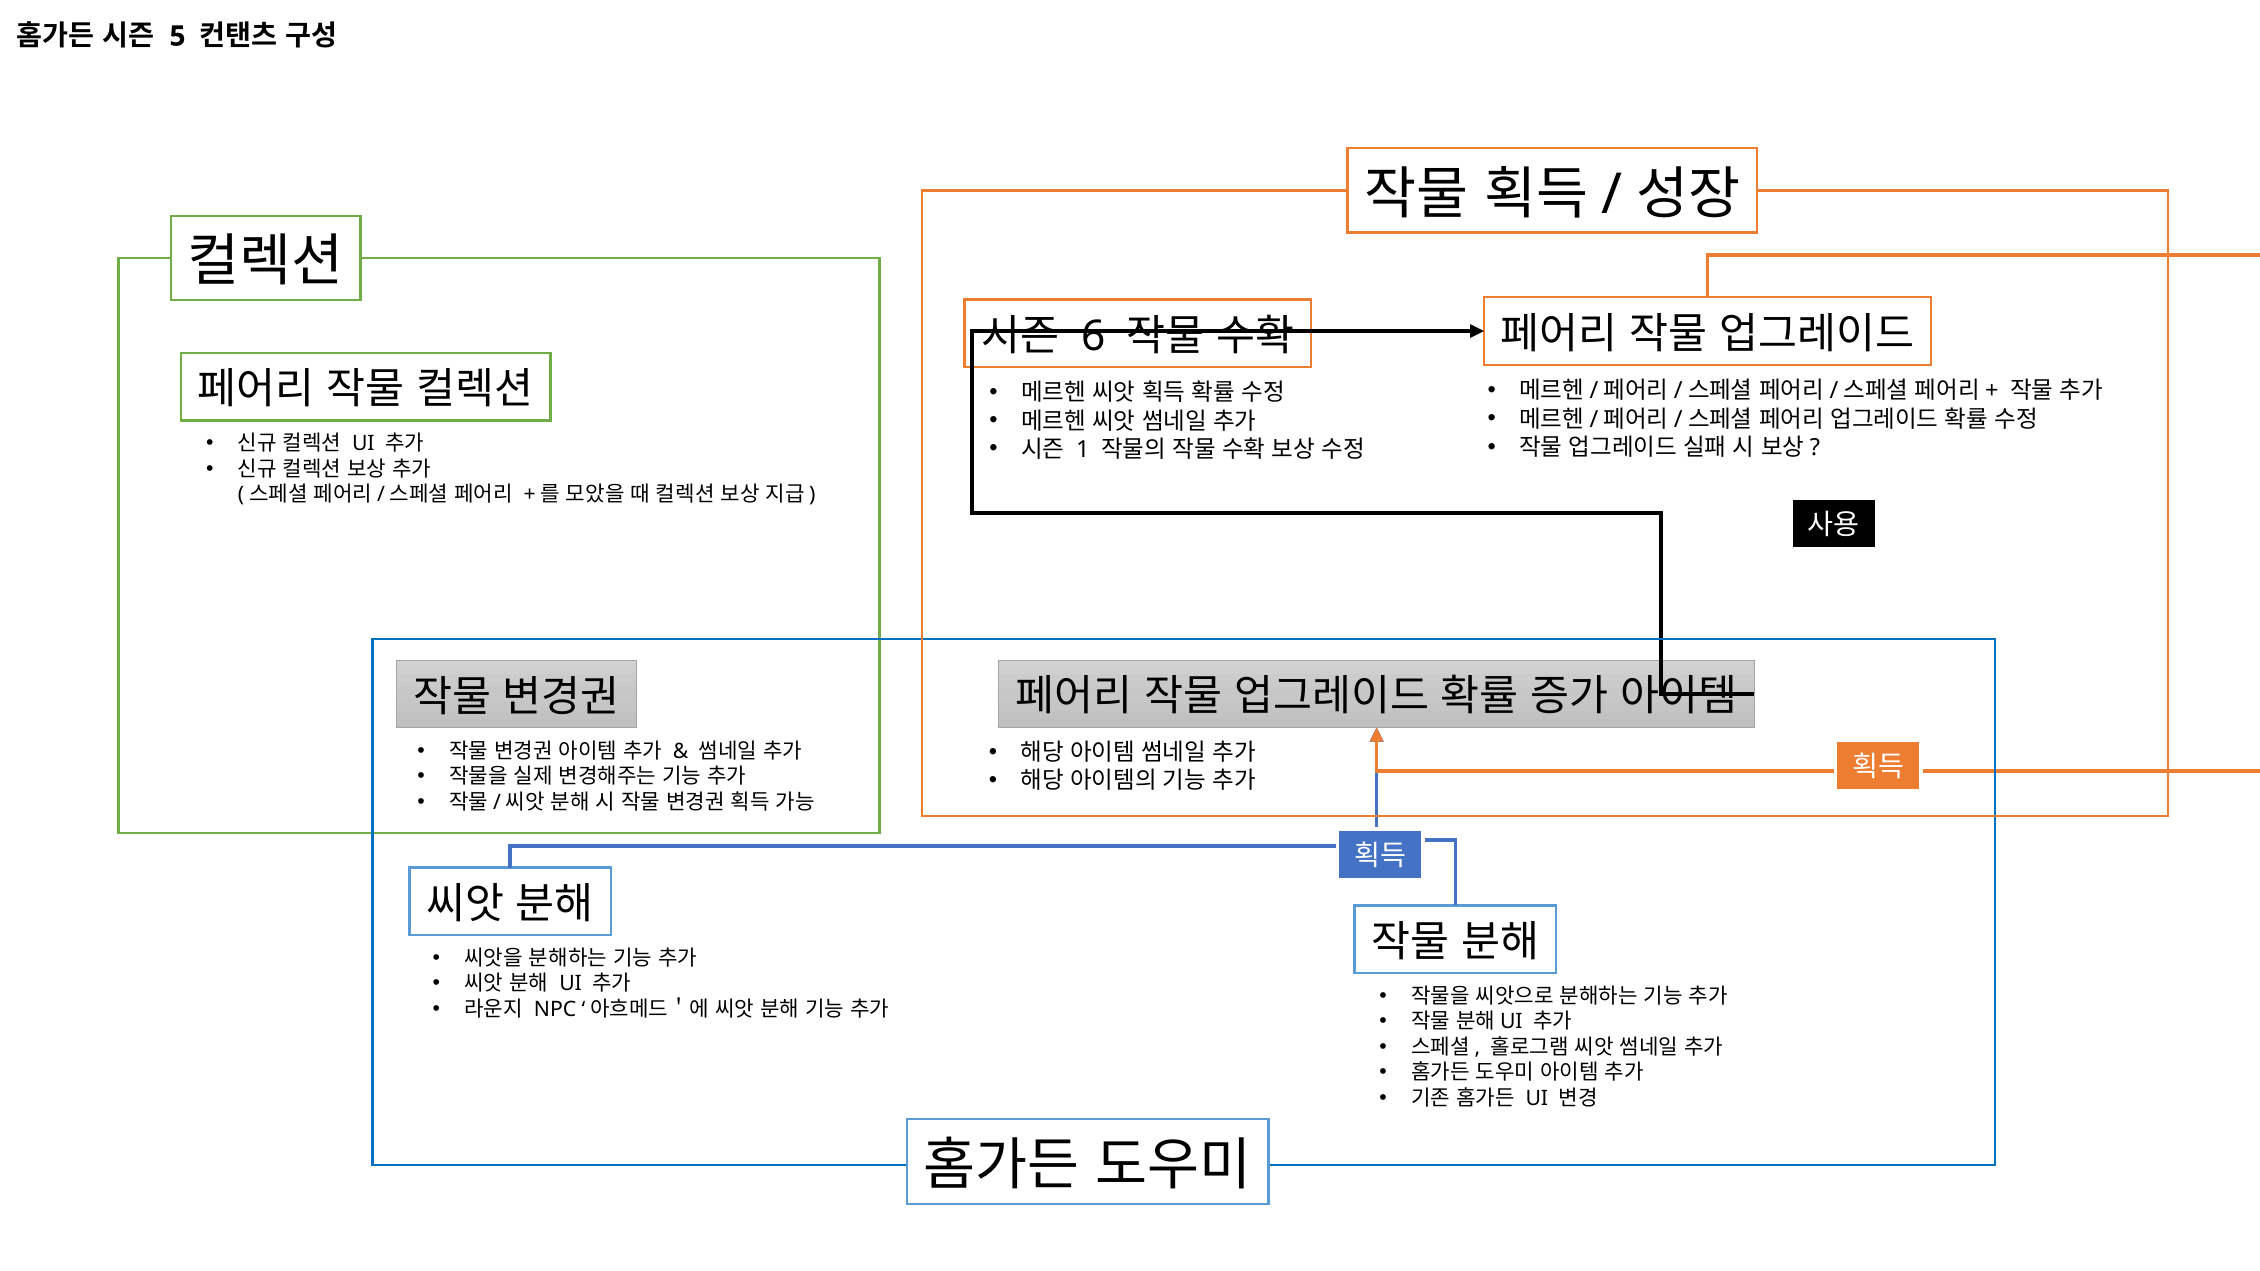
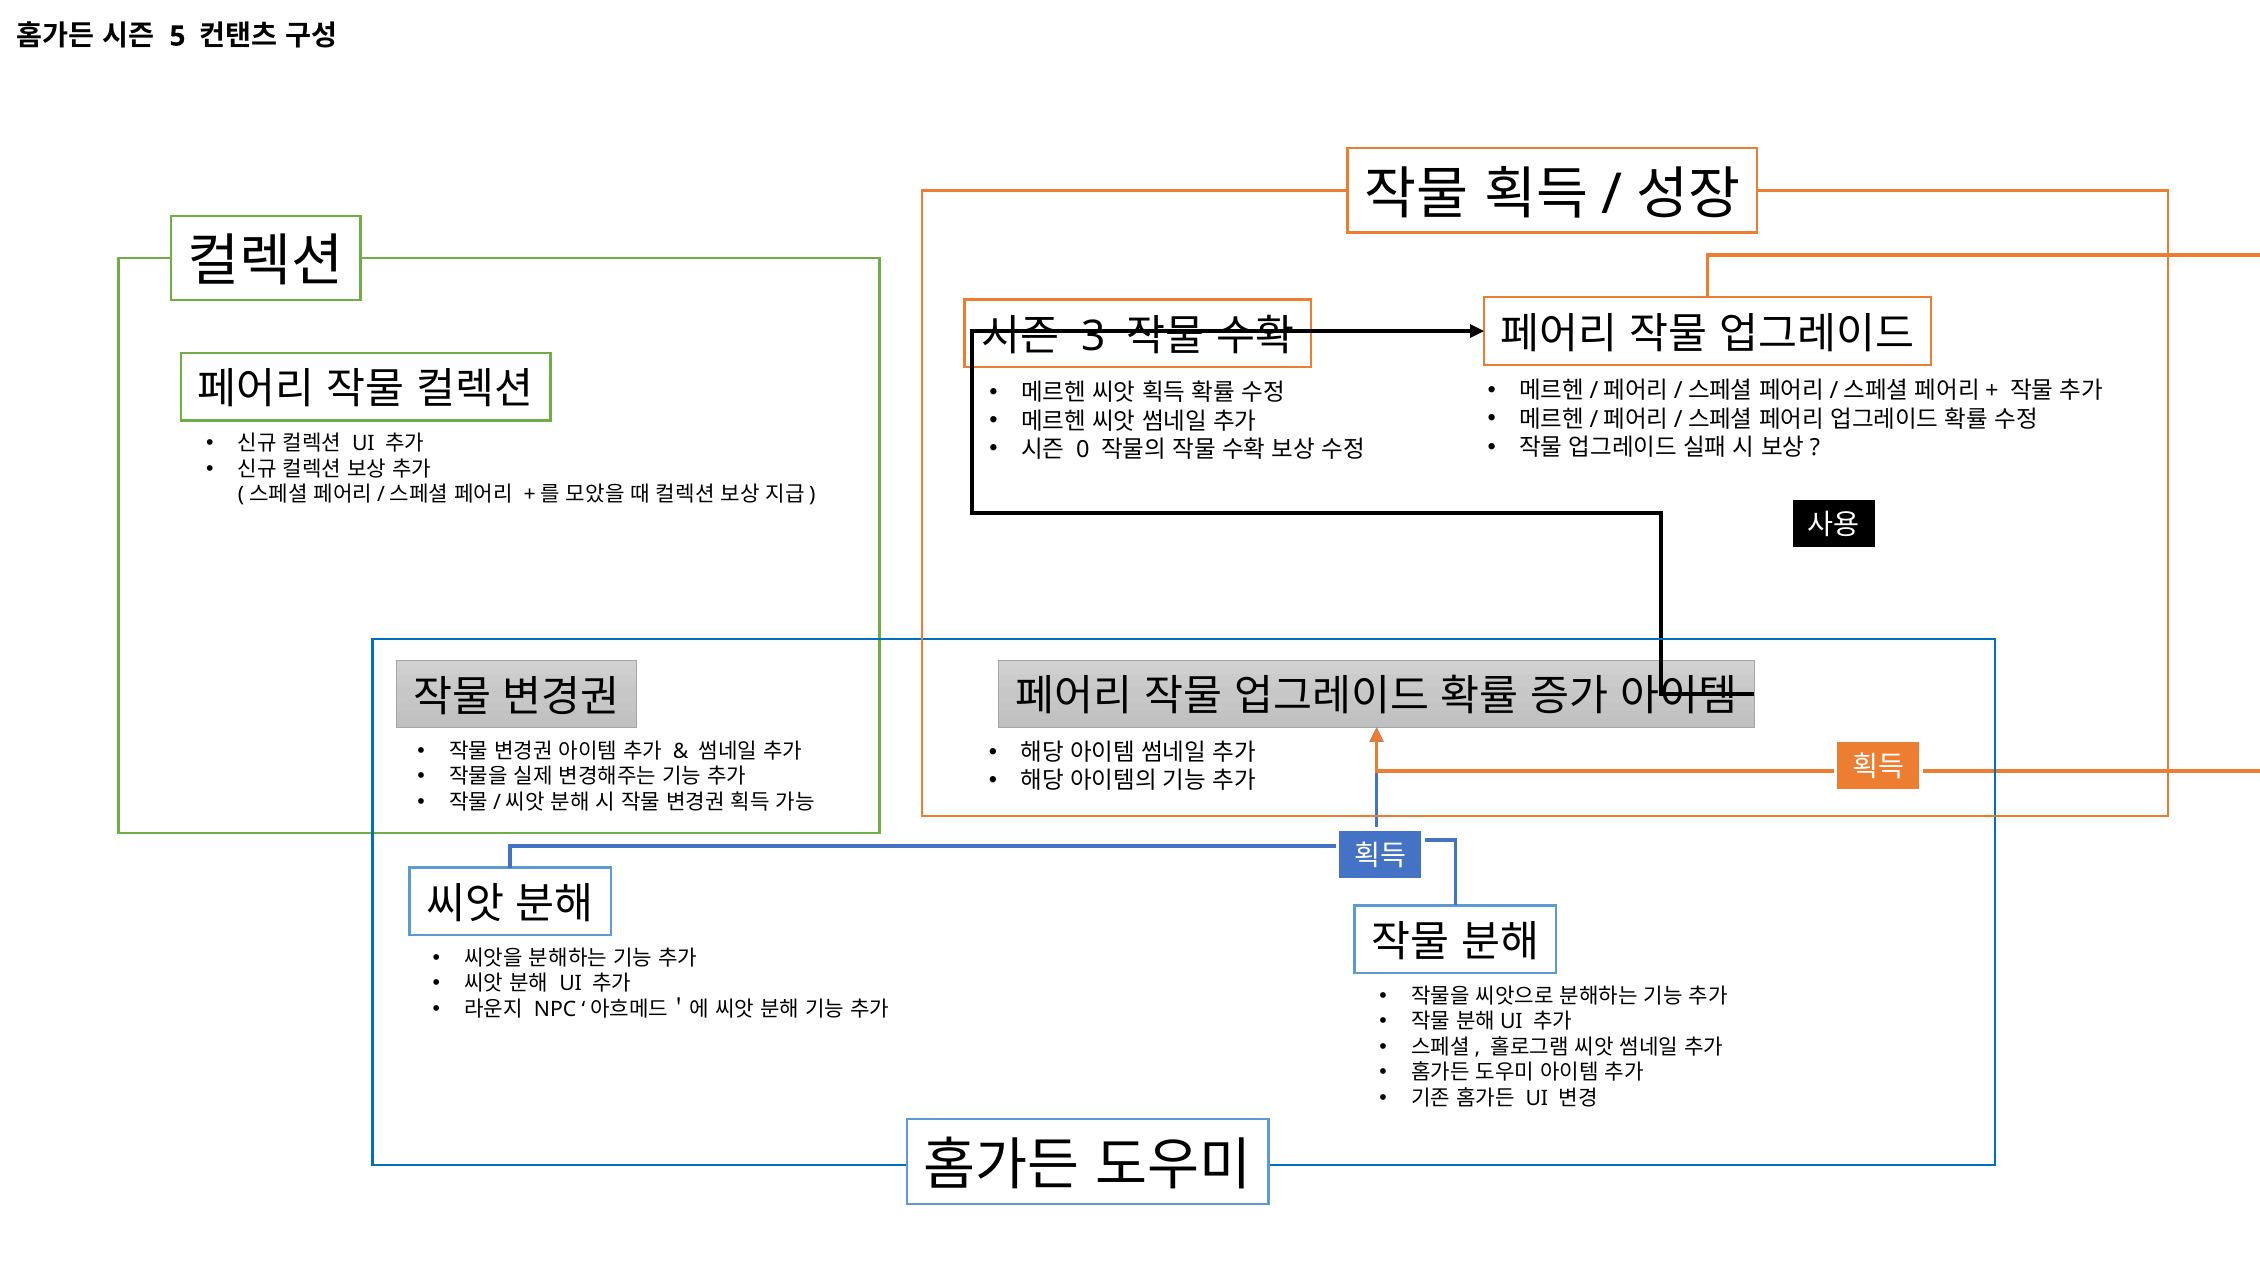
6: 6 -> 3
1: 1 -> 0
